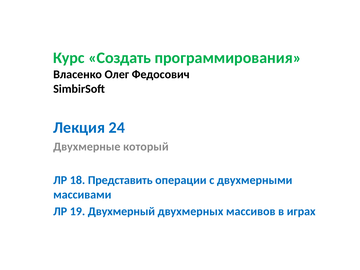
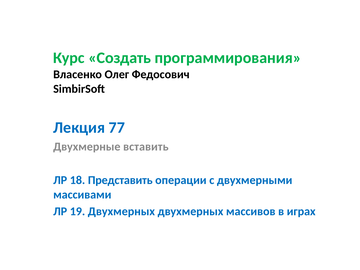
24: 24 -> 77
который: который -> вставить
19 Двухмерный: Двухмерный -> Двухмерных
